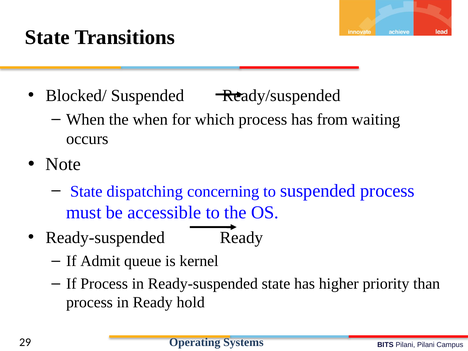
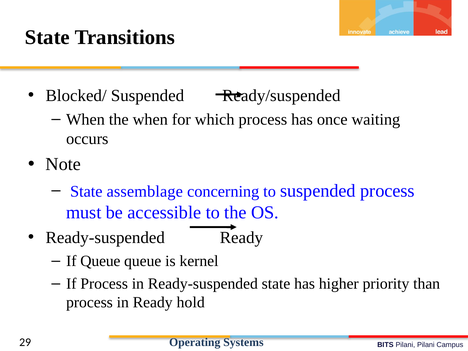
from: from -> once
dispatching: dispatching -> assemblage
If Admit: Admit -> Queue
